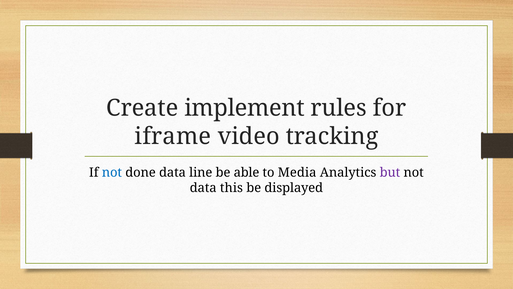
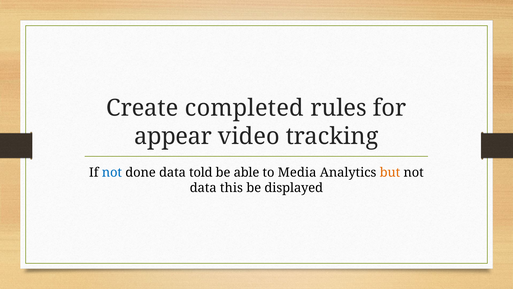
implement: implement -> completed
iframe: iframe -> appear
line: line -> told
but colour: purple -> orange
